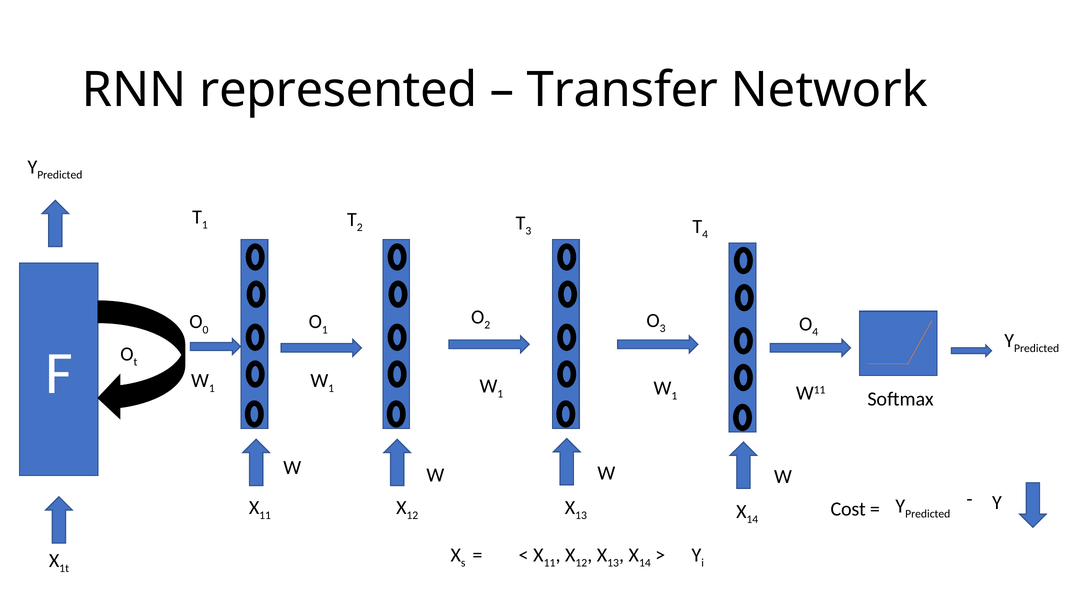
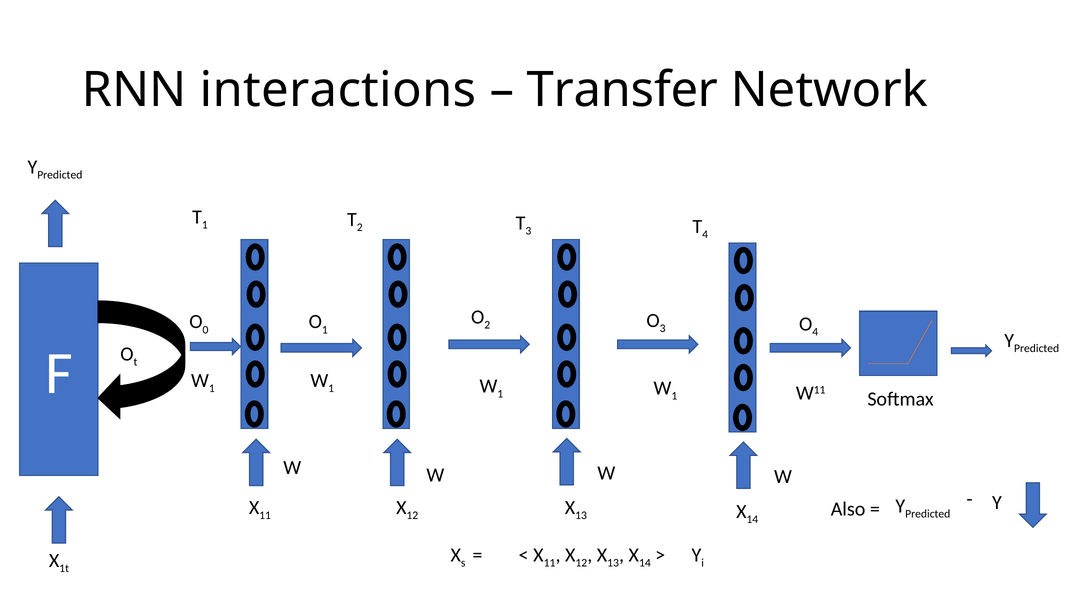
represented: represented -> interactions
Cost: Cost -> Also
